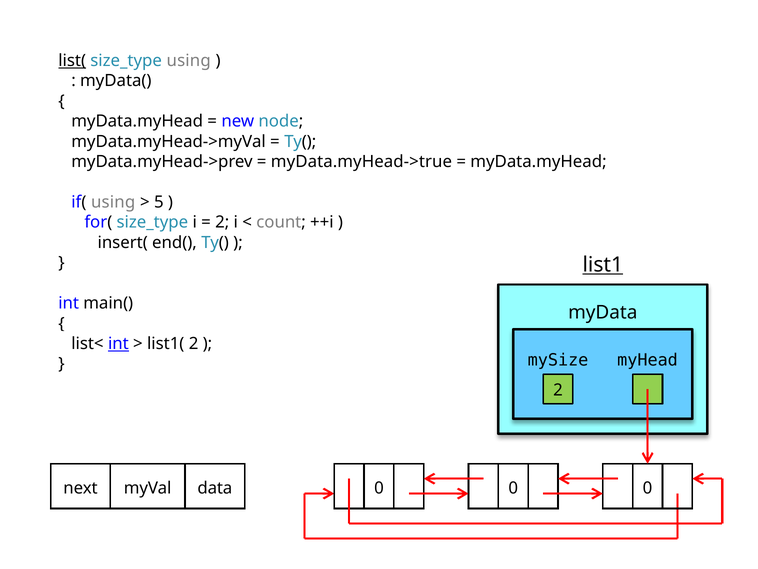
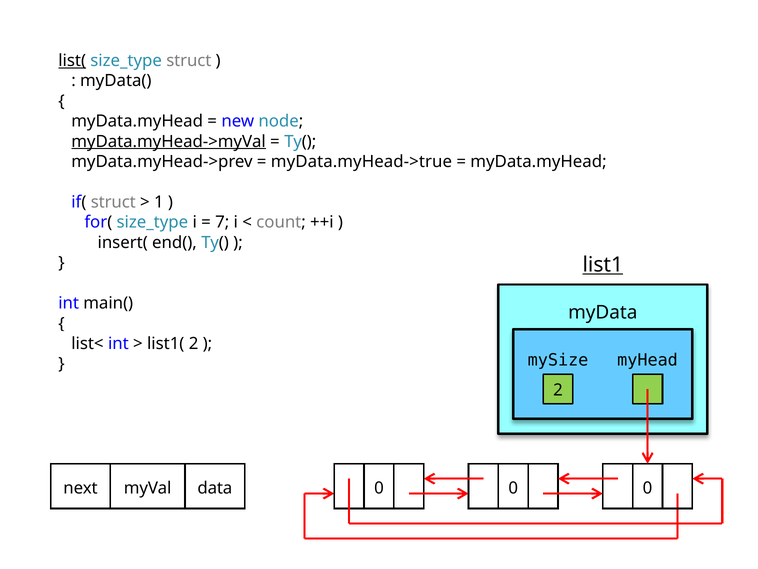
size_type using: using -> struct
myData.myHead->myVal underline: none -> present
if( using: using -> struct
5: 5 -> 1
2 at (222, 222): 2 -> 7
int at (118, 343) underline: present -> none
